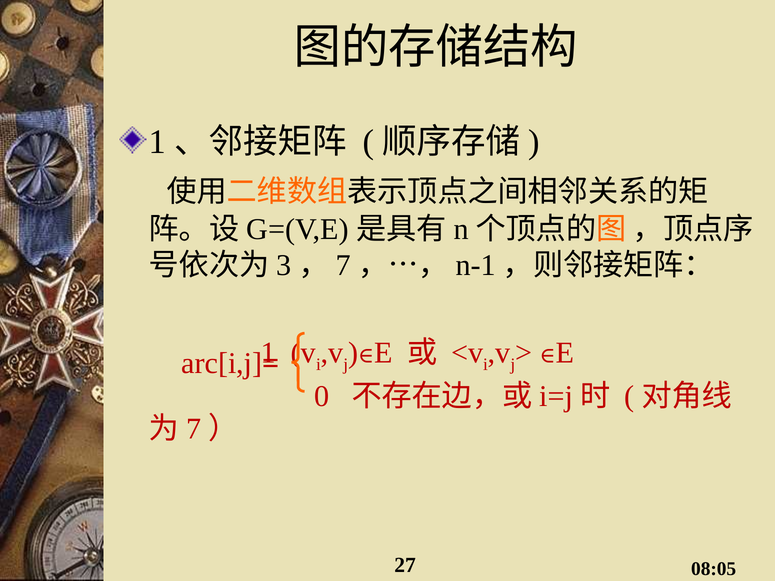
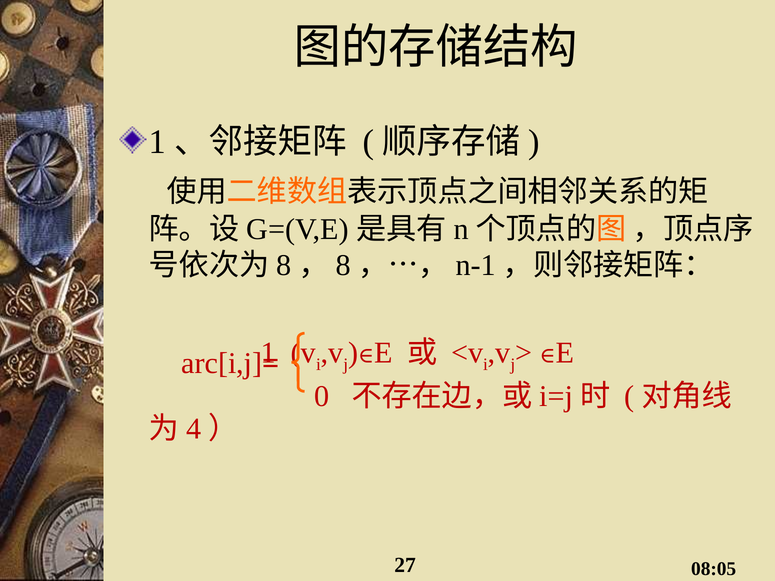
3 at (284, 265): 3 -> 8
7 at (344, 265): 7 -> 8
7 at (194, 429): 7 -> 4
